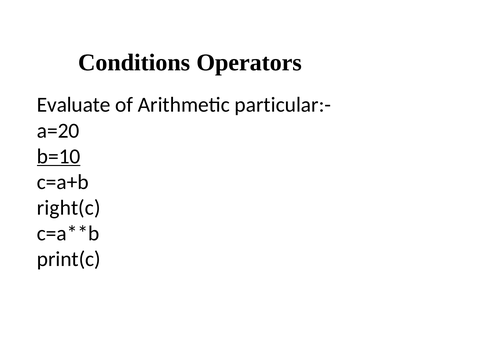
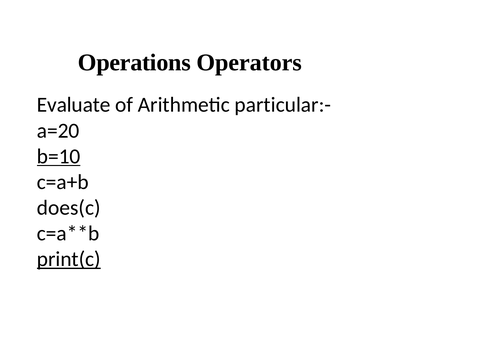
Conditions: Conditions -> Operations
right(c: right(c -> does(c
print(c underline: none -> present
